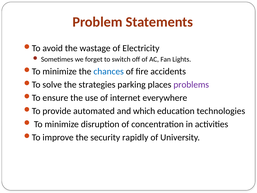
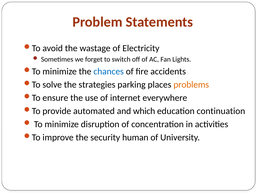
problems colour: purple -> orange
technologies: technologies -> continuation
rapidly: rapidly -> human
